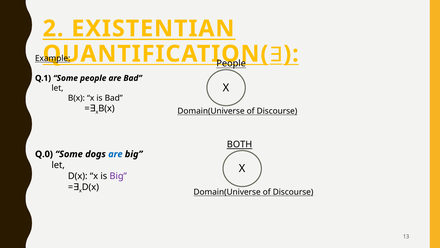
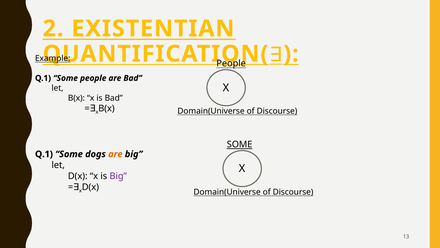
BOTH at (240, 144): BOTH -> SOME
Q.0 at (44, 154): Q.0 -> Q.1
are at (115, 154) colour: blue -> orange
